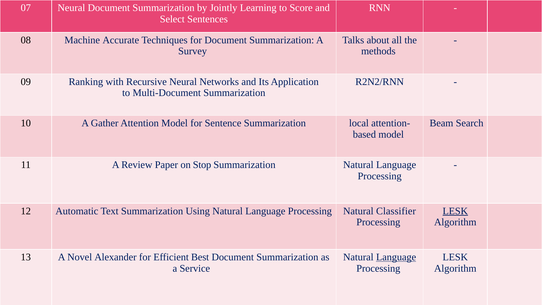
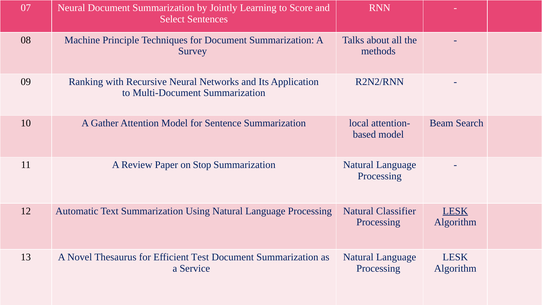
Accurate: Accurate -> Principle
Alexander: Alexander -> Thesaurus
Best: Best -> Test
Language at (396, 257) underline: present -> none
